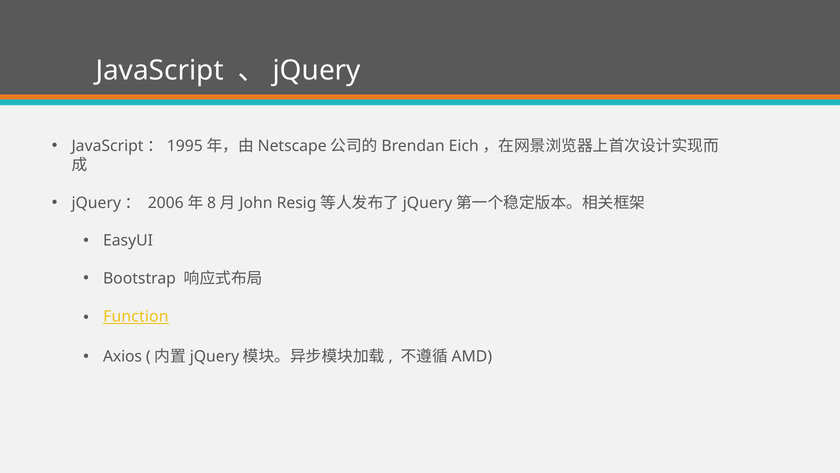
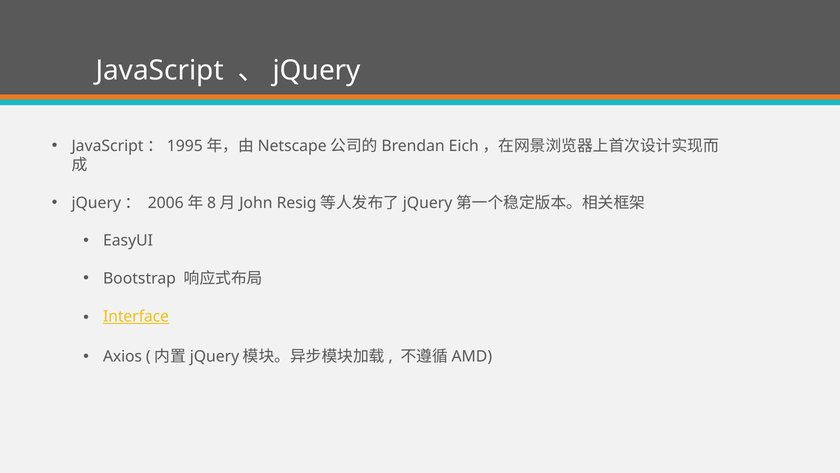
Function: Function -> Interface
